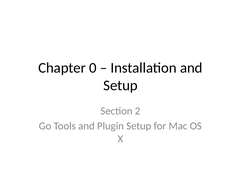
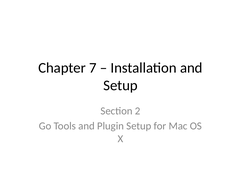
0: 0 -> 7
